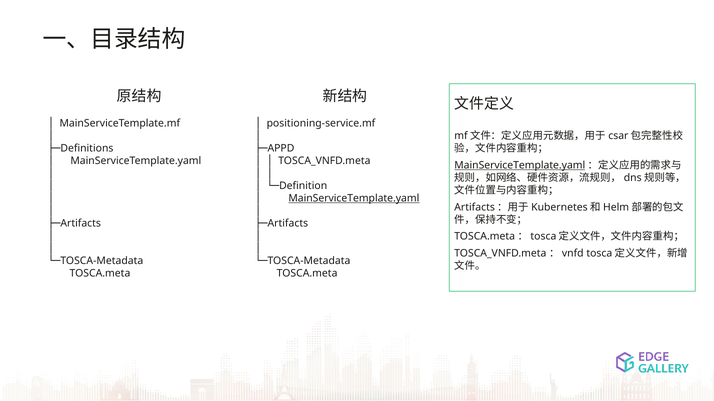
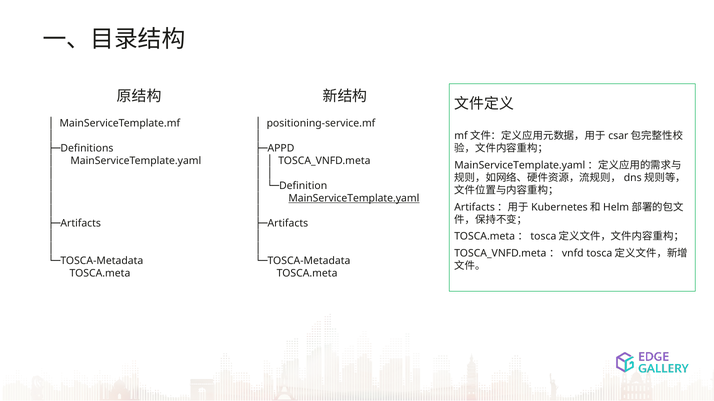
MainServiceTemplate.yaml at (520, 165) underline: present -> none
